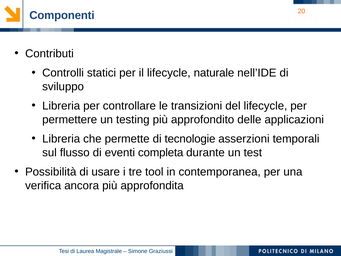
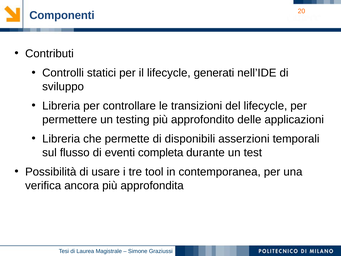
naturale: naturale -> generati
tecnologie: tecnologie -> disponibili
